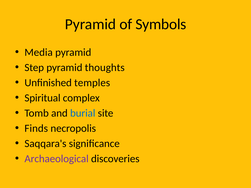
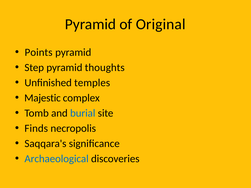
Symbols: Symbols -> Original
Media: Media -> Points
Spiritual: Spiritual -> Majestic
Archaeological colour: purple -> blue
